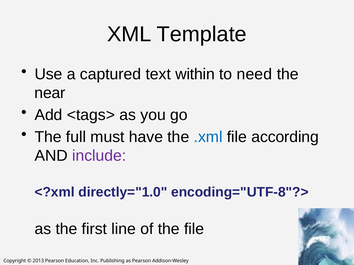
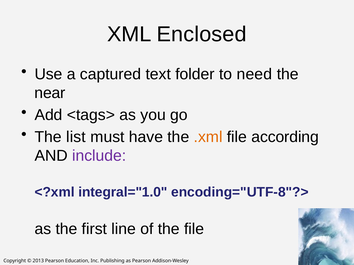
Template: Template -> Enclosed
within: within -> folder
full: full -> list
.xml colour: blue -> orange
directly="1.0: directly="1.0 -> integral="1.0
